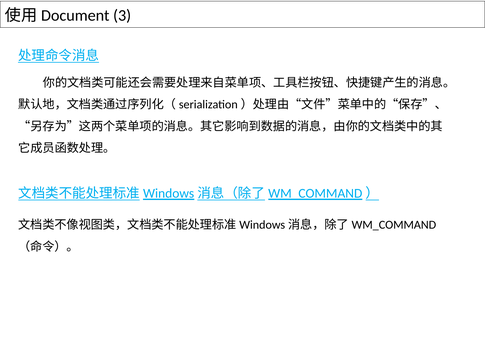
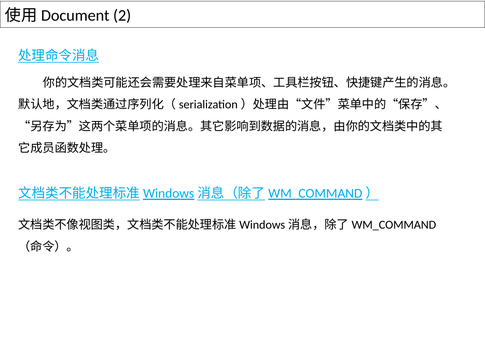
3: 3 -> 2
